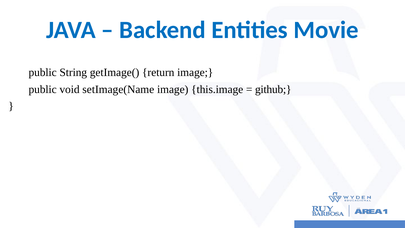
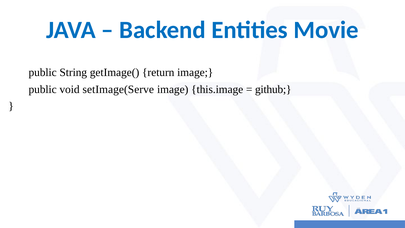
setImage(Name: setImage(Name -> setImage(Serve
